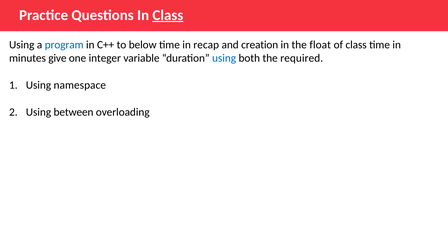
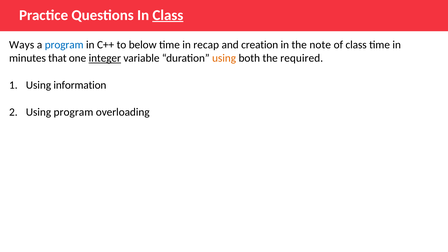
Using at (22, 45): Using -> Ways
float: float -> note
give: give -> that
integer underline: none -> present
using at (224, 58) colour: blue -> orange
namespace: namespace -> information
Using between: between -> program
